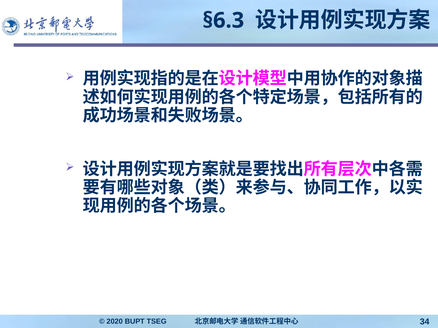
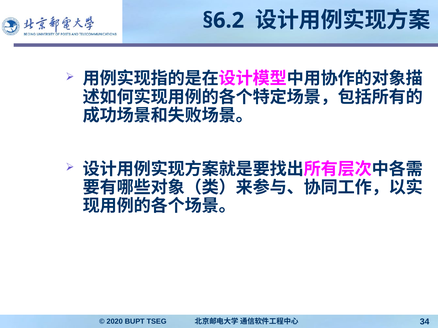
§6.3: §6.3 -> §6.2
